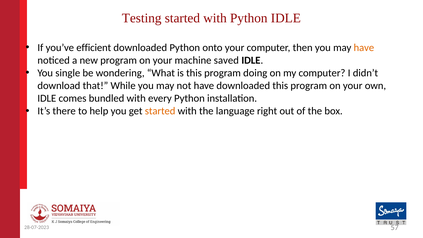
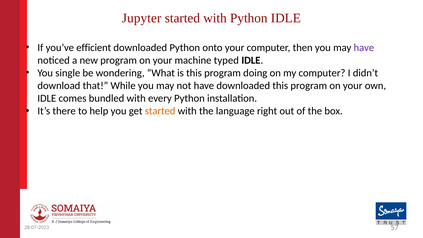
Testing: Testing -> Jupyter
have at (364, 48) colour: orange -> purple
saved: saved -> typed
